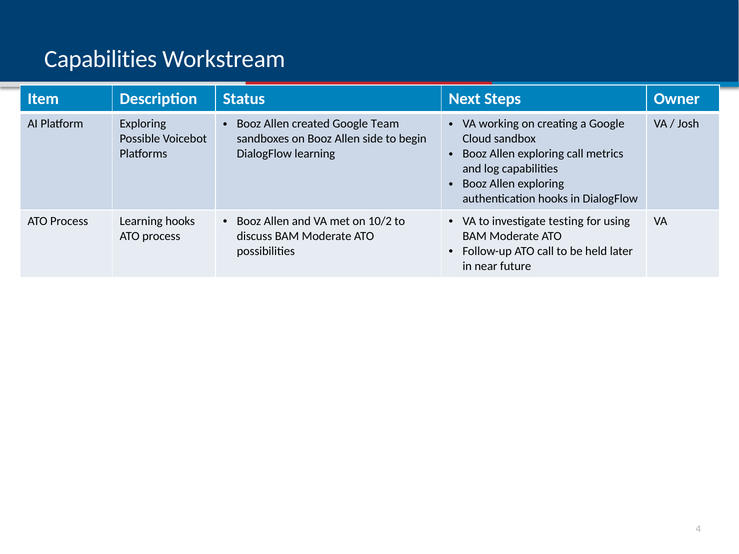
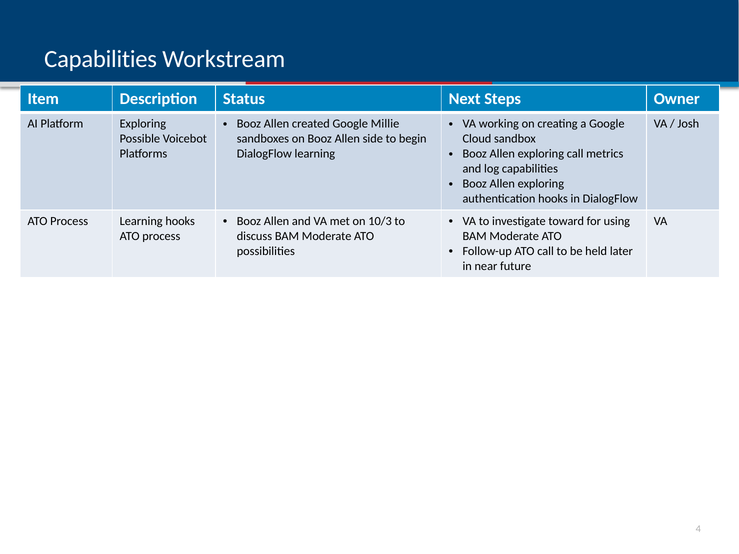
Team: Team -> Millie
10/2: 10/2 -> 10/3
testing: testing -> toward
